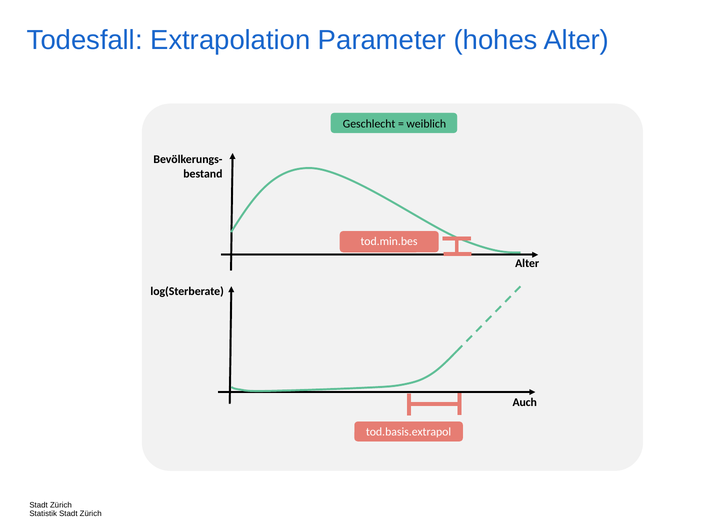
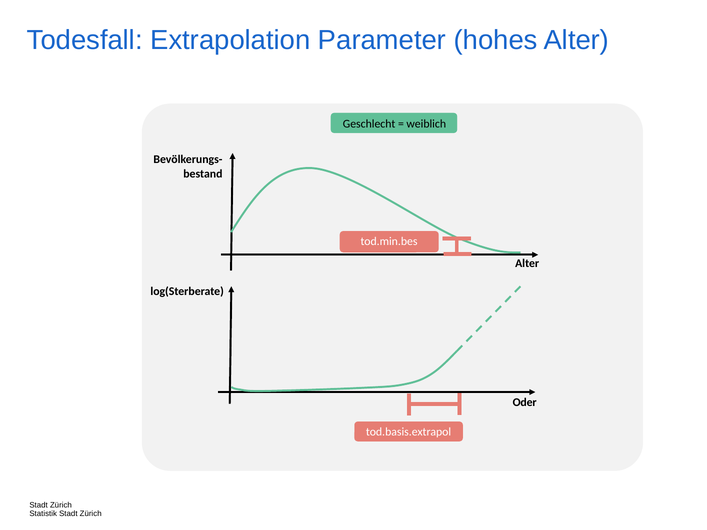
Auch: Auch -> Oder
